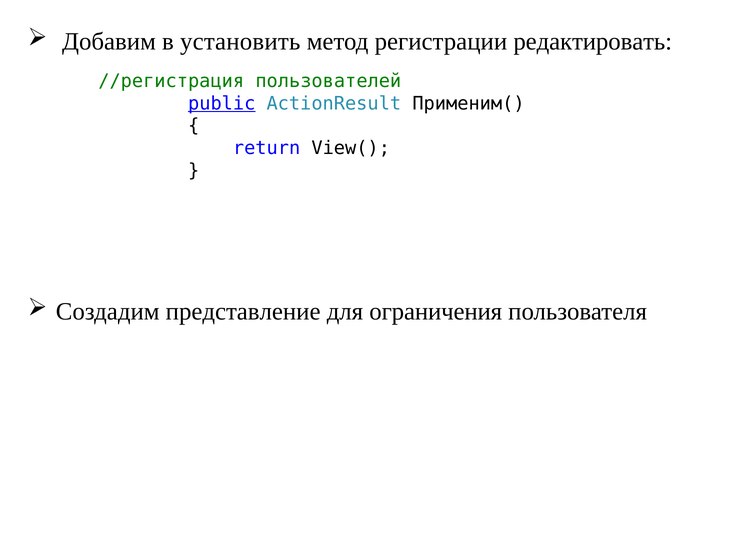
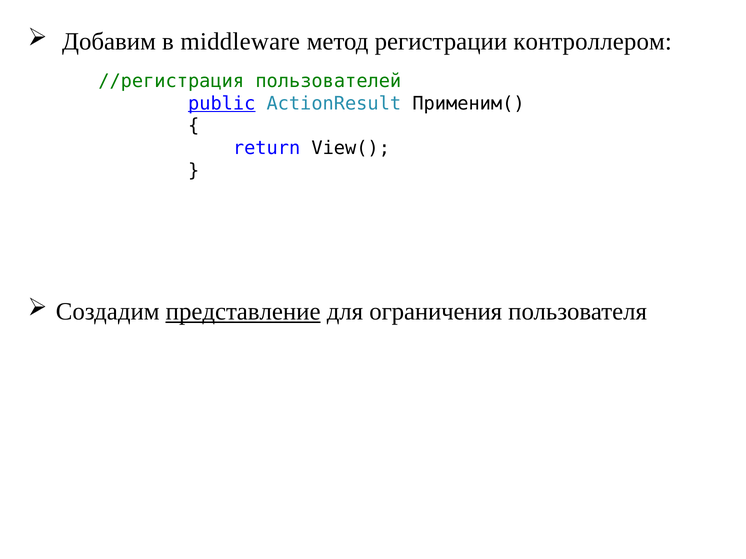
установить: установить -> middleware
редактировать: редактировать -> контроллером
представление underline: none -> present
